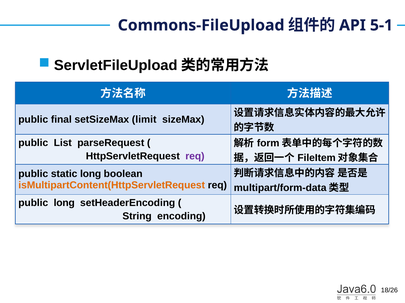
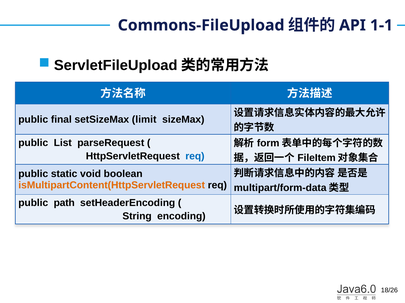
5-1: 5-1 -> 1-1
req at (195, 157) colour: purple -> blue
static long: long -> void
public long: long -> path
